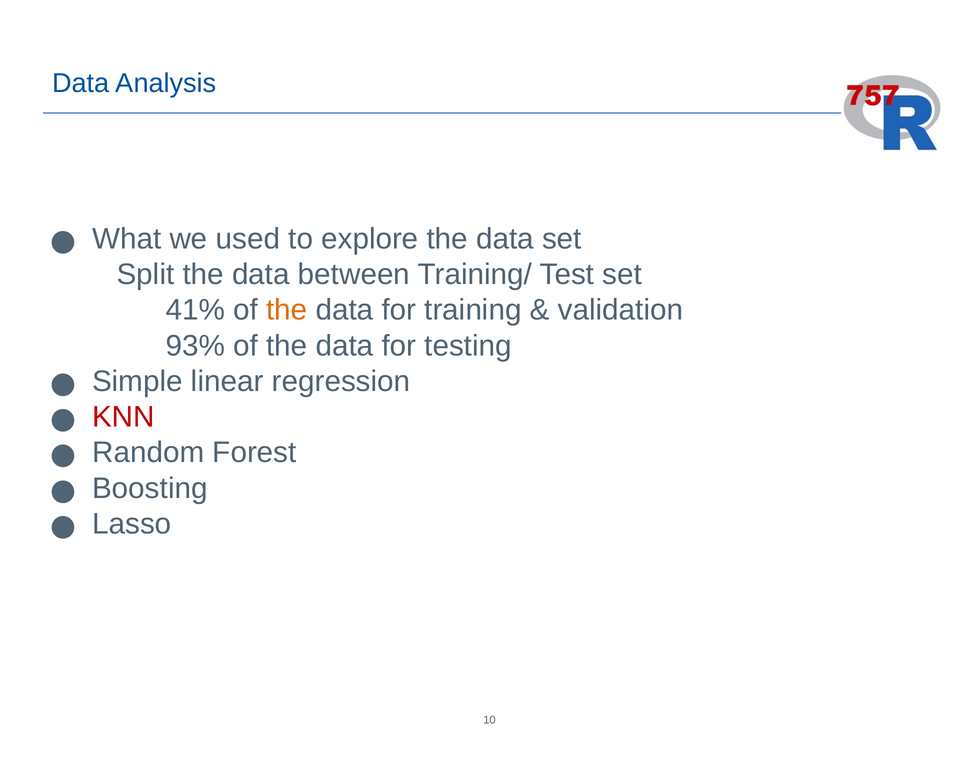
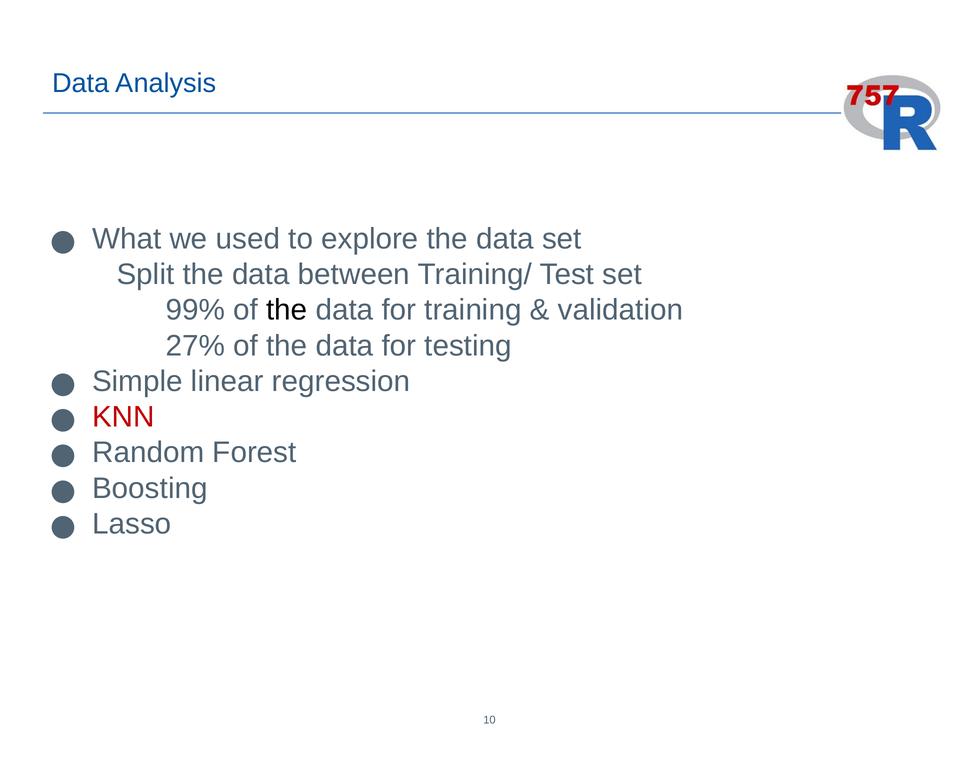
41%: 41% -> 99%
the at (287, 310) colour: orange -> black
93%: 93% -> 27%
